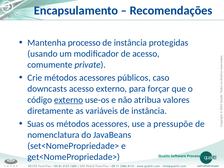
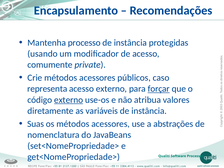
downcasts: downcasts -> representa
forçar underline: none -> present
pressupõe: pressupõe -> abstrações
